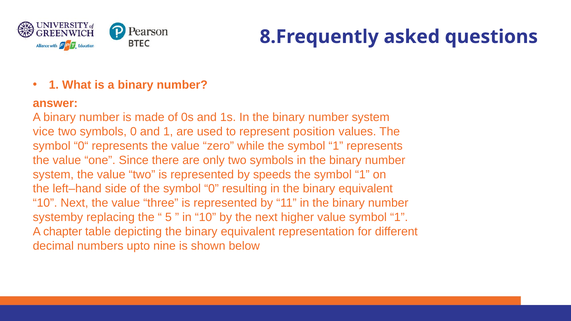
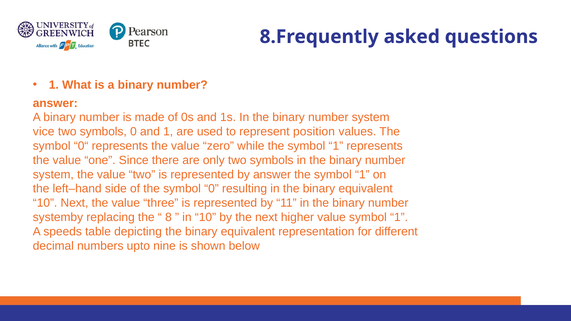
by speeds: speeds -> answer
5: 5 -> 8
chapter: chapter -> speeds
